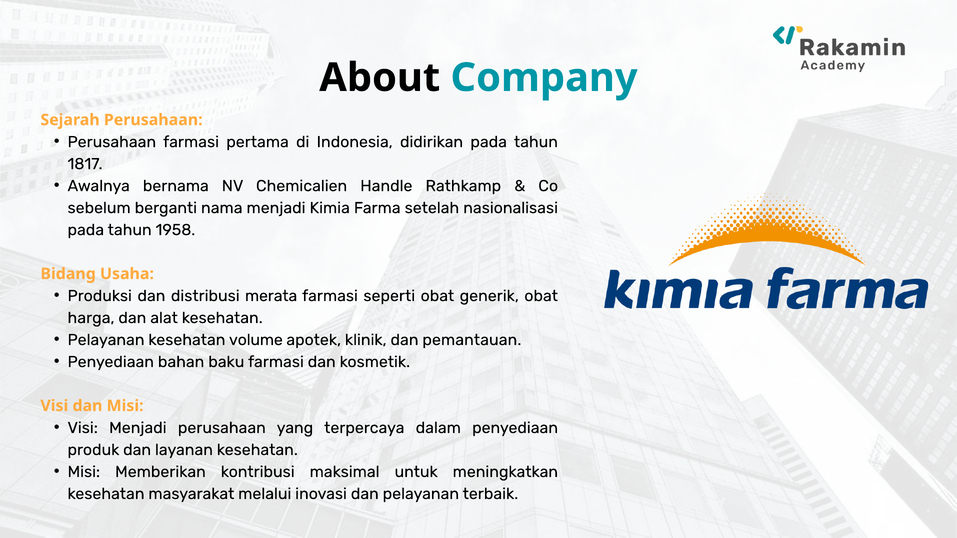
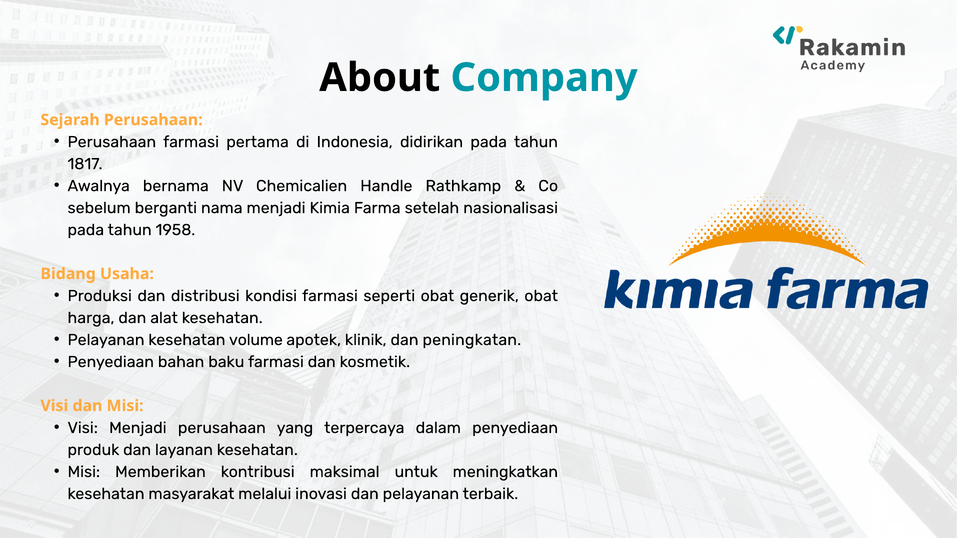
merata: merata -> kondisi
pemantauan: pemantauan -> peningkatan
